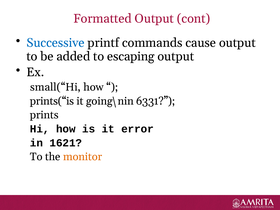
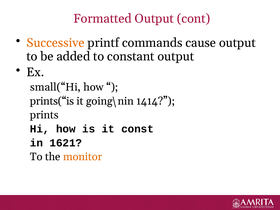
Successive colour: blue -> orange
escaping: escaping -> constant
6331: 6331 -> 1414
error: error -> const
